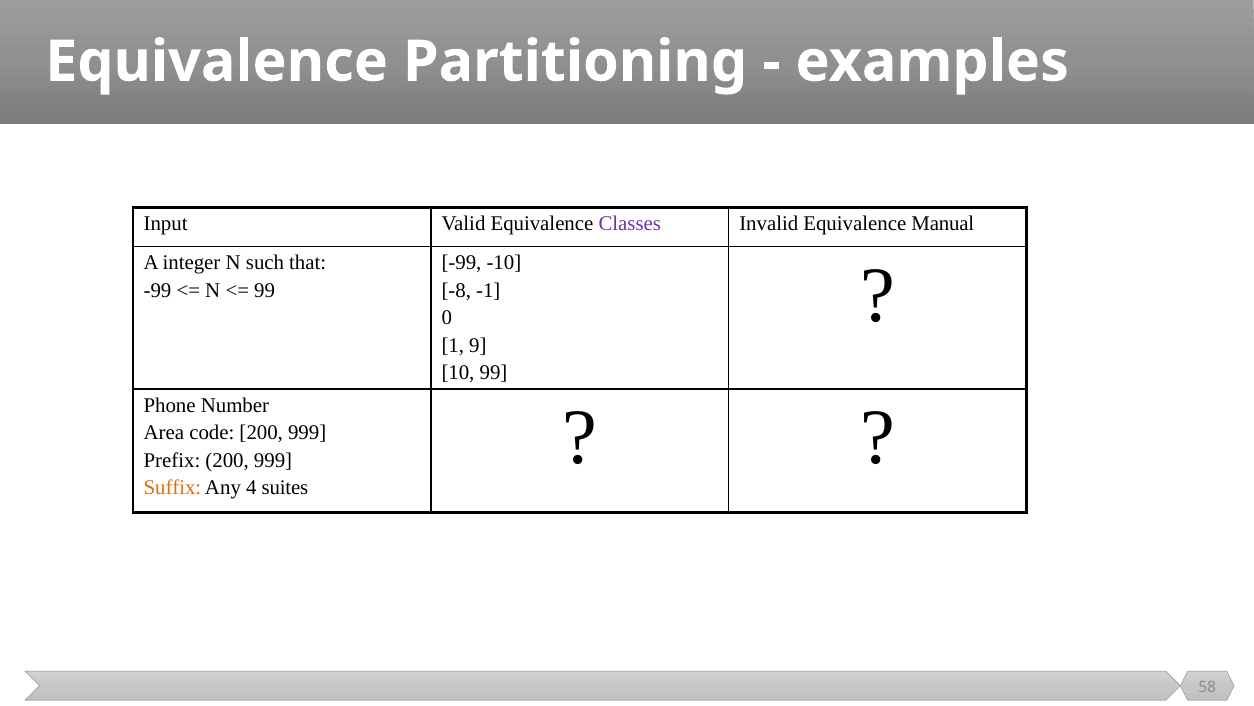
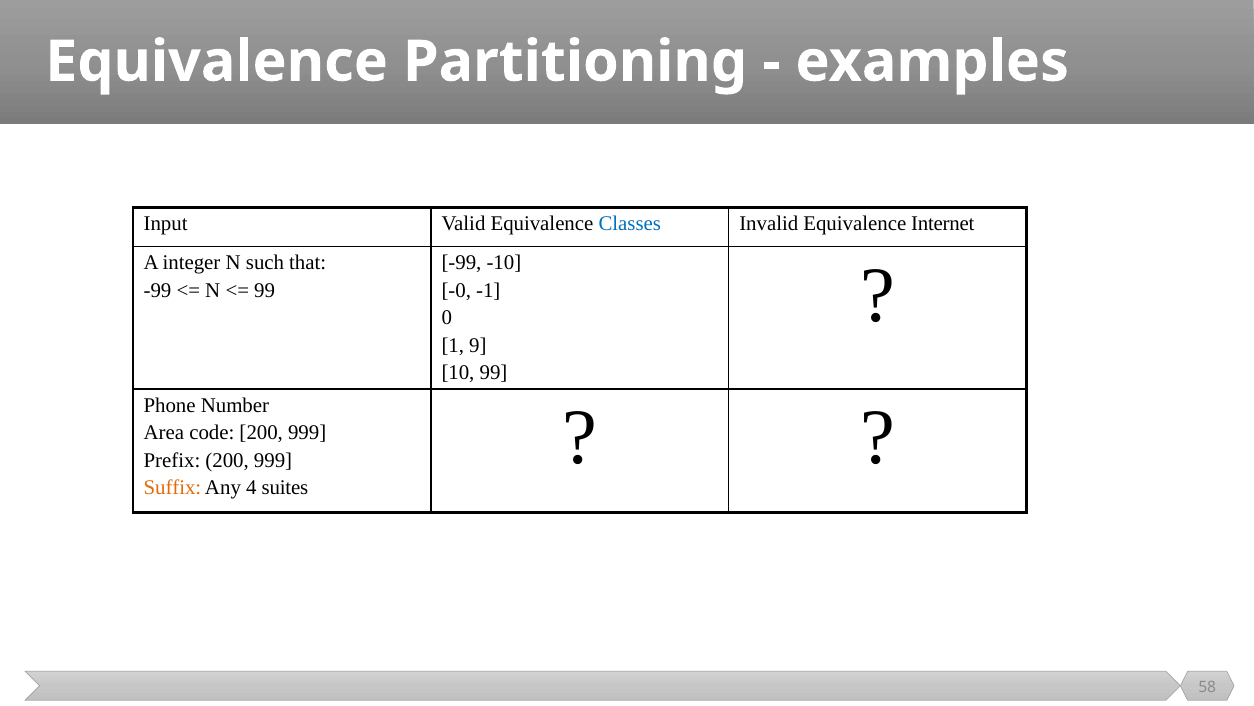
Classes colour: purple -> blue
Manual: Manual -> Internet
-8: -8 -> -0
